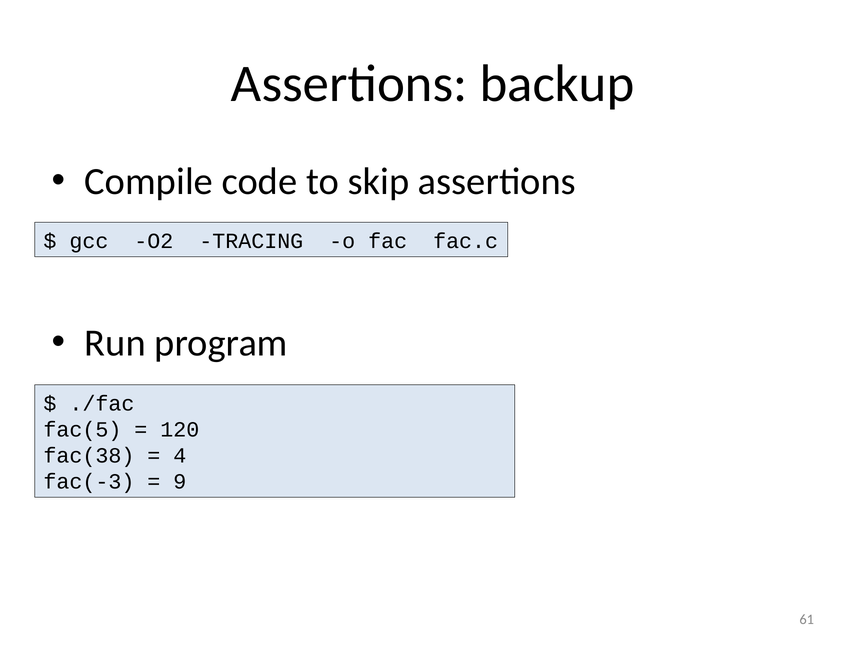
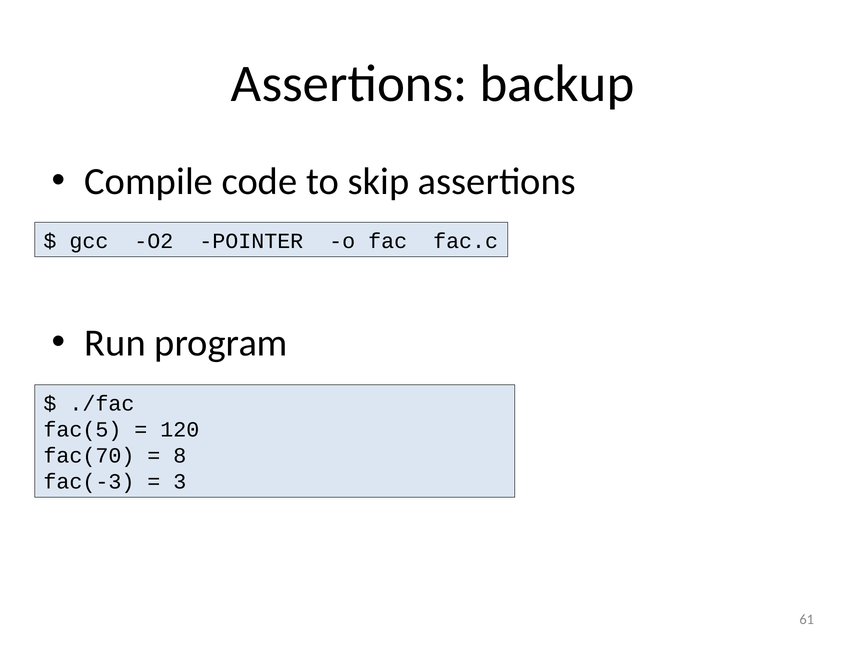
TRACING: TRACING -> POINTER
fac(38: fac(38 -> fac(70
4: 4 -> 8
9: 9 -> 3
